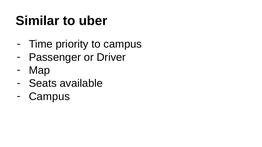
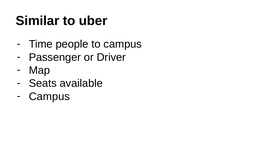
priority: priority -> people
